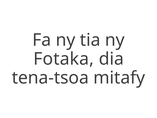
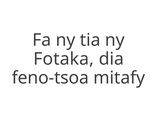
tena-tsoa: tena-tsoa -> feno-tsoa
